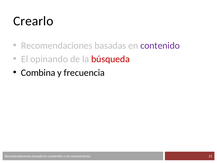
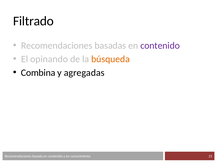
Crearlo: Crearlo -> Filtrado
búsqueda colour: red -> orange
frecuencia: frecuencia -> agregadas
